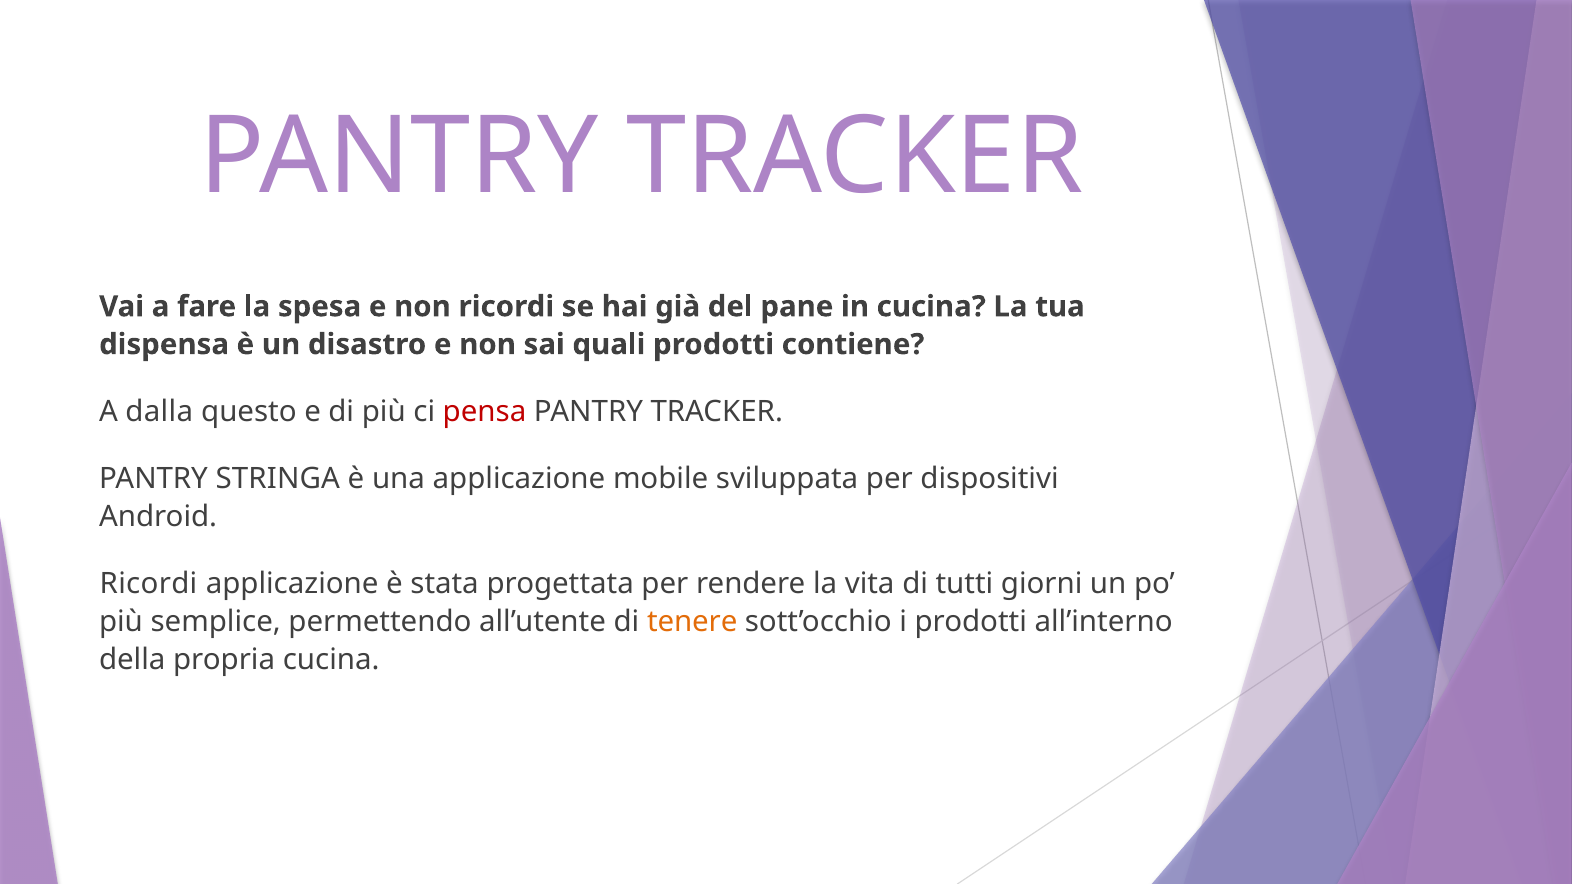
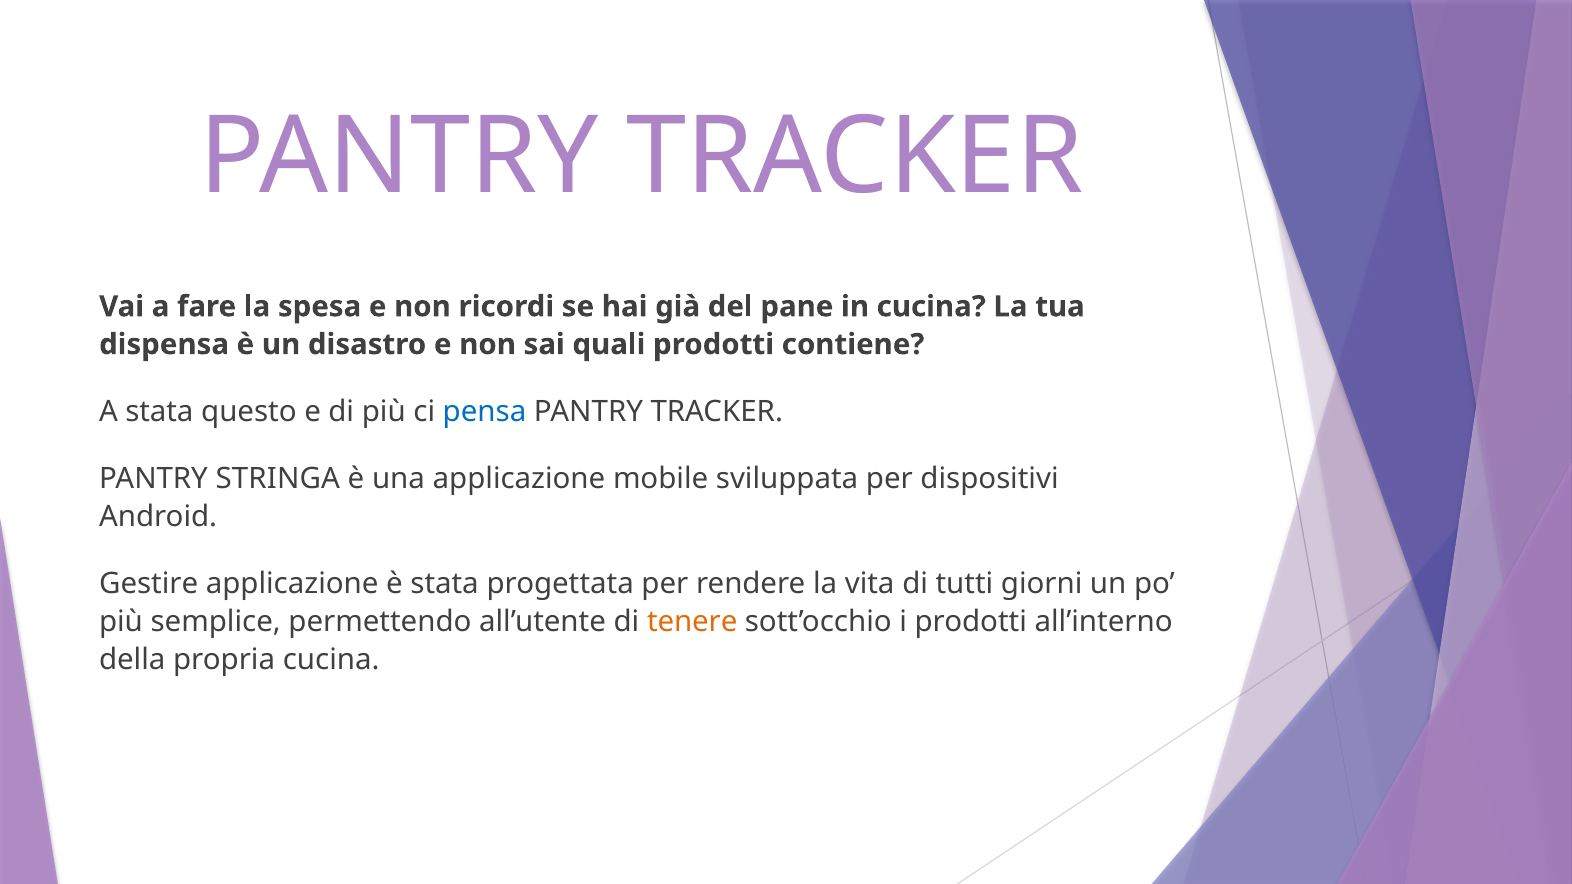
A dalla: dalla -> stata
pensa colour: red -> blue
Ricordi at (148, 584): Ricordi -> Gestire
